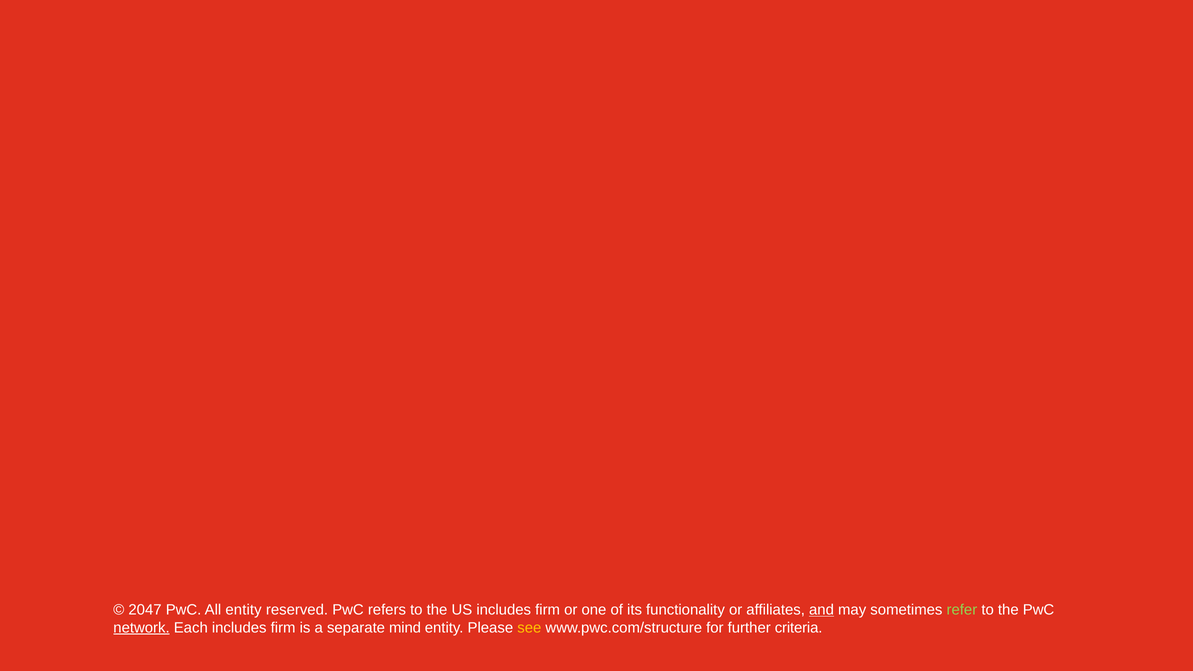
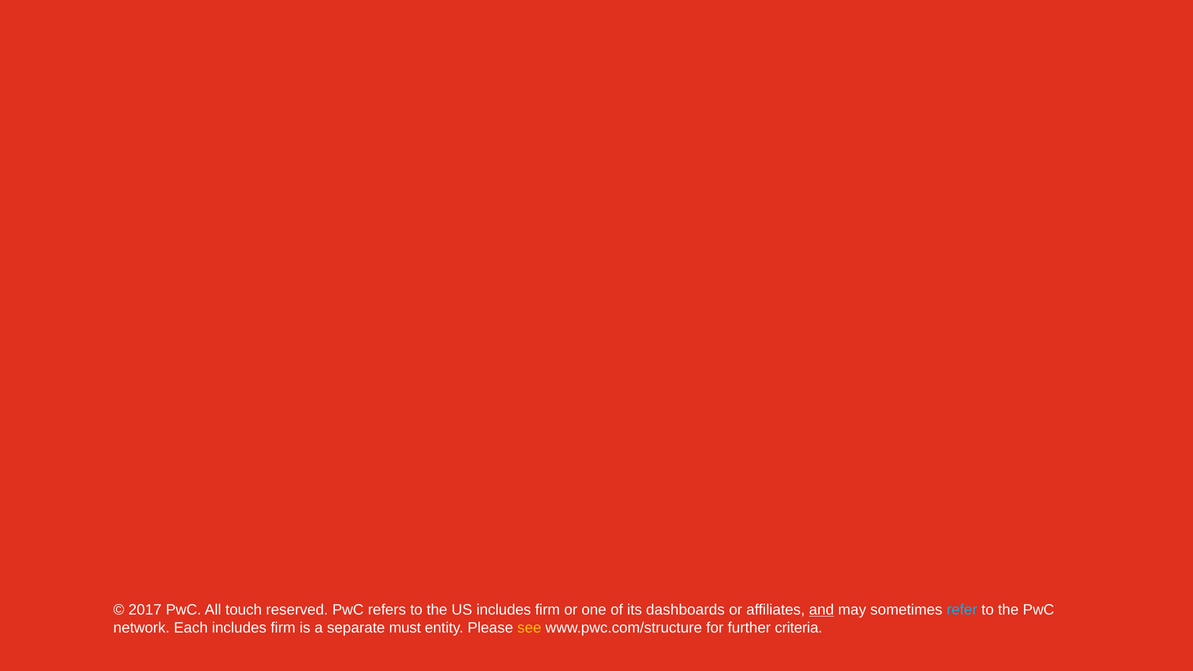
2047: 2047 -> 2017
All entity: entity -> touch
functionality: functionality -> dashboards
refer colour: light green -> light blue
network underline: present -> none
mind: mind -> must
